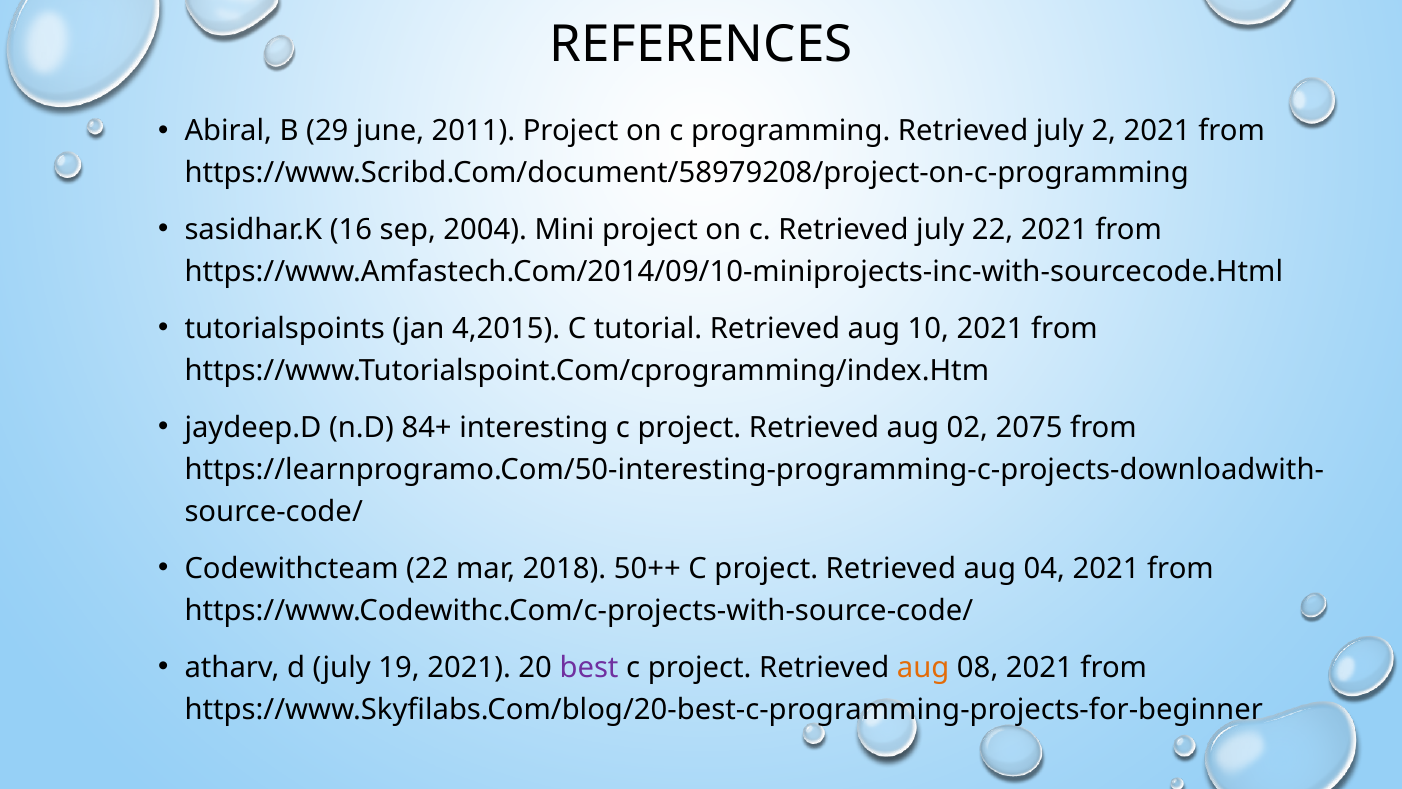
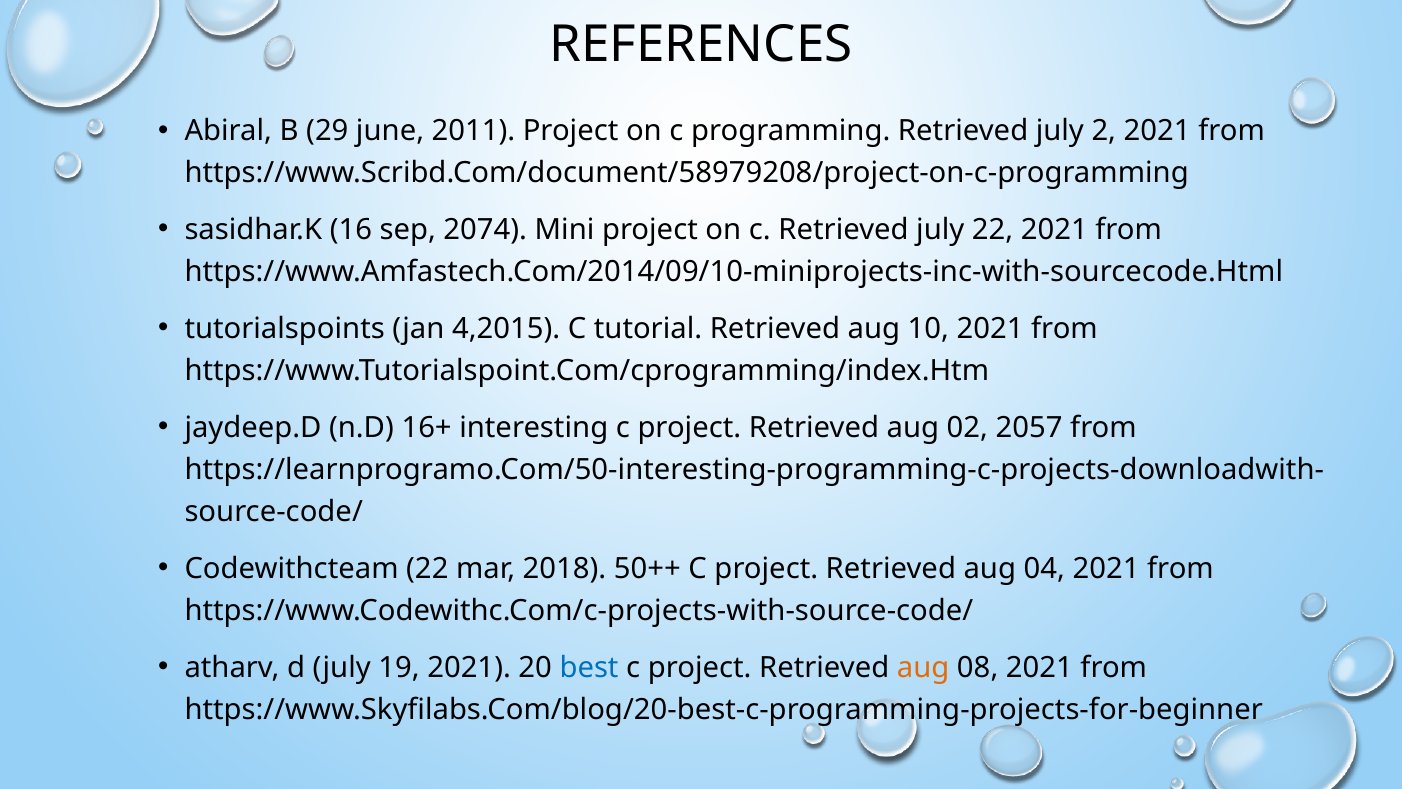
2004: 2004 -> 2074
84+: 84+ -> 16+
2075: 2075 -> 2057
best colour: purple -> blue
